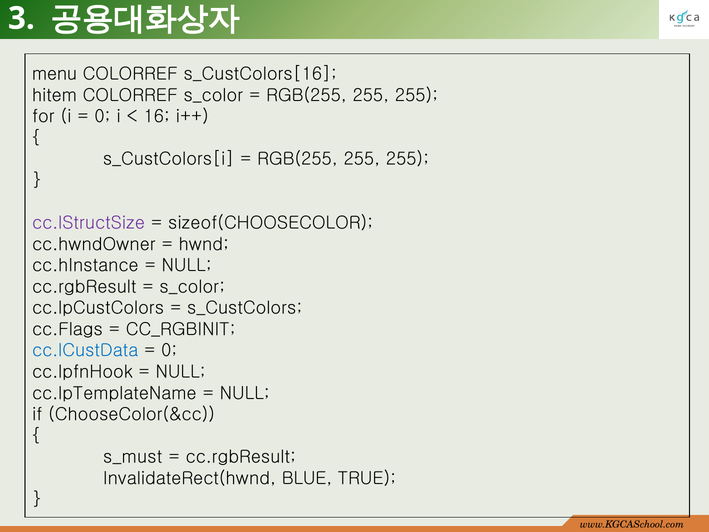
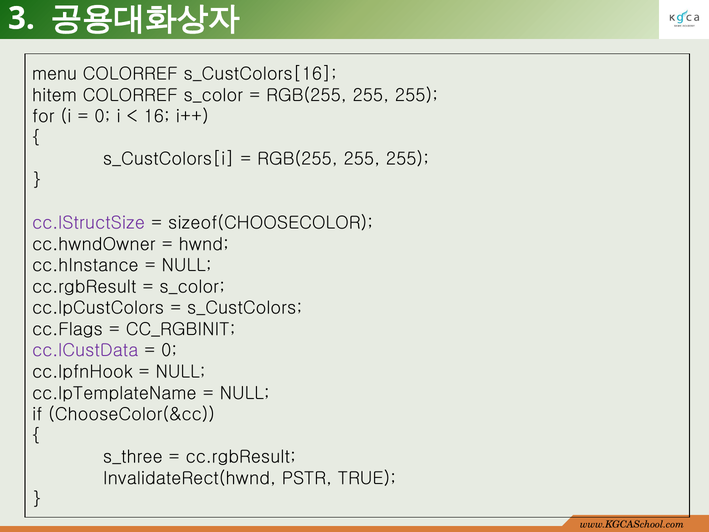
cc.lCustData colour: blue -> purple
s_must: s_must -> s_three
BLUE: BLUE -> PSTR
